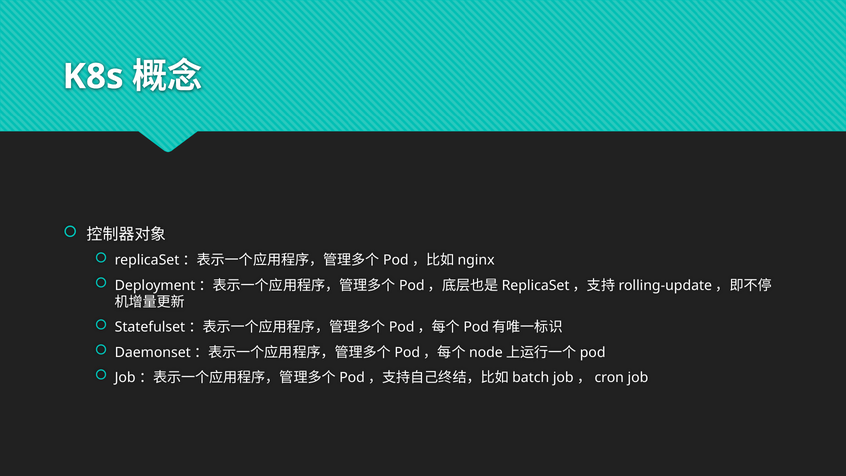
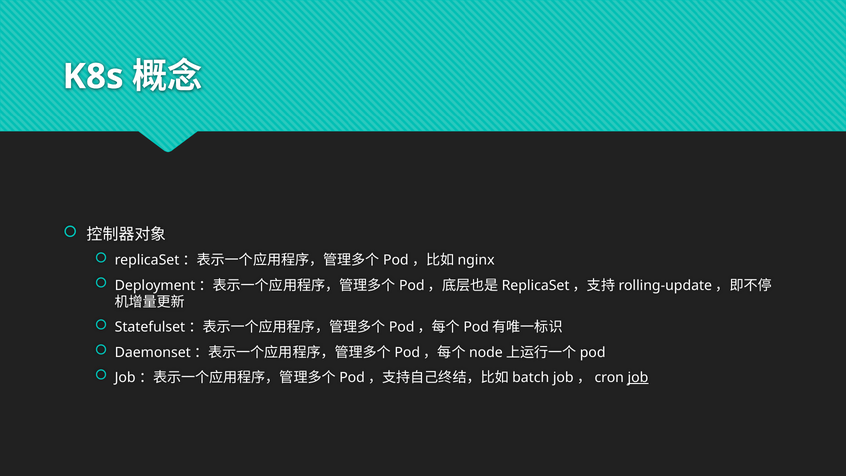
job underline: none -> present
